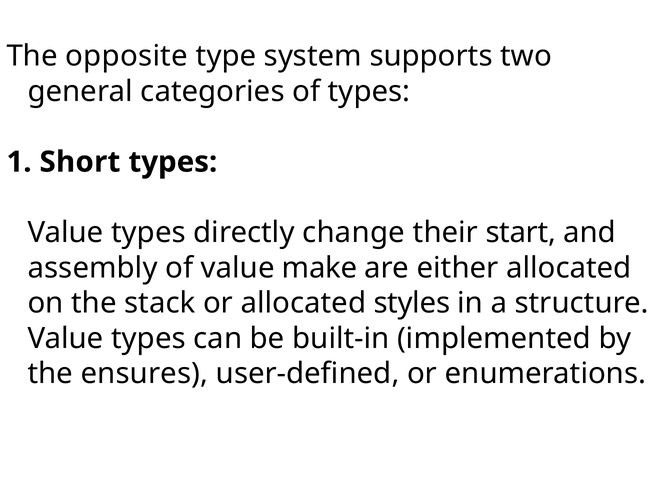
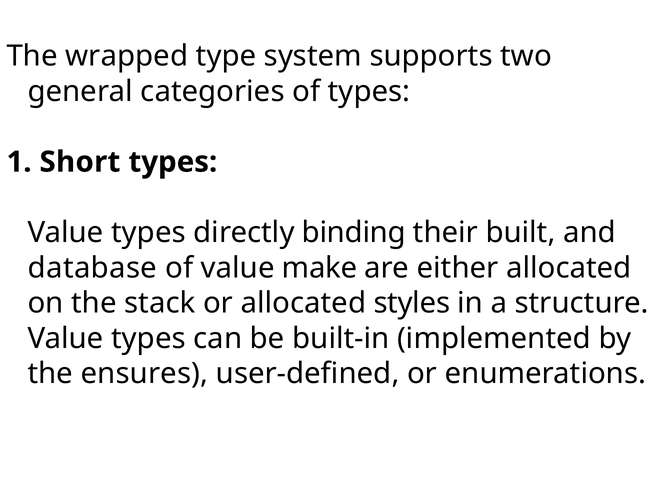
opposite: opposite -> wrapped
change: change -> binding
start: start -> built
assembly: assembly -> database
